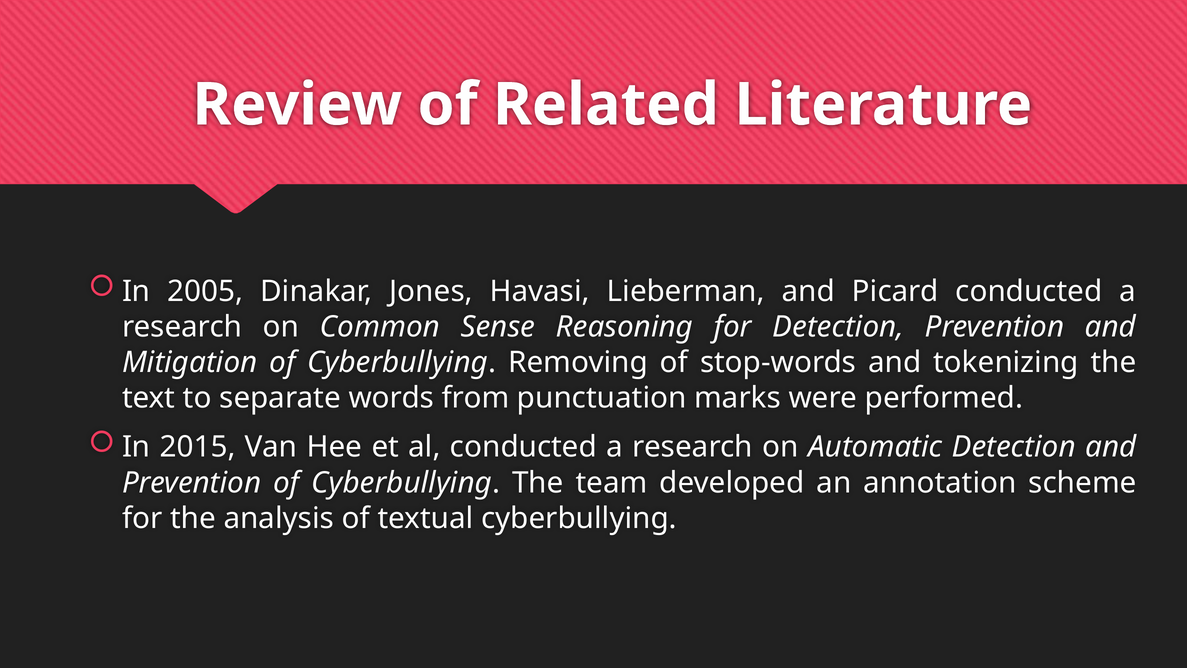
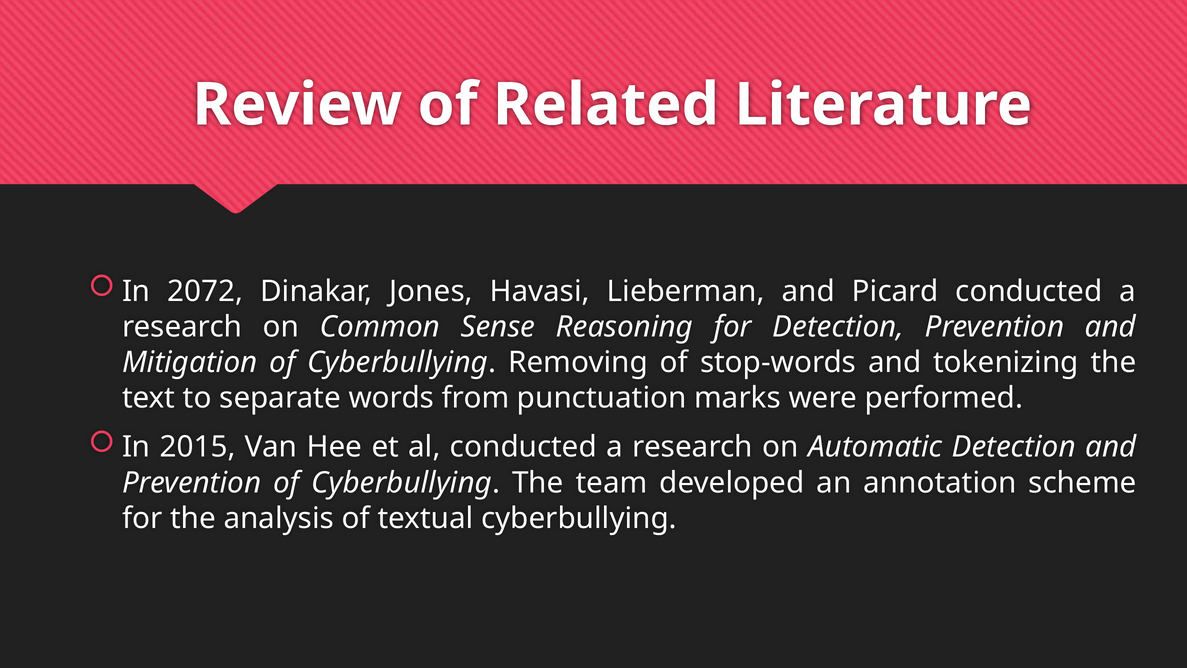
2005: 2005 -> 2072
